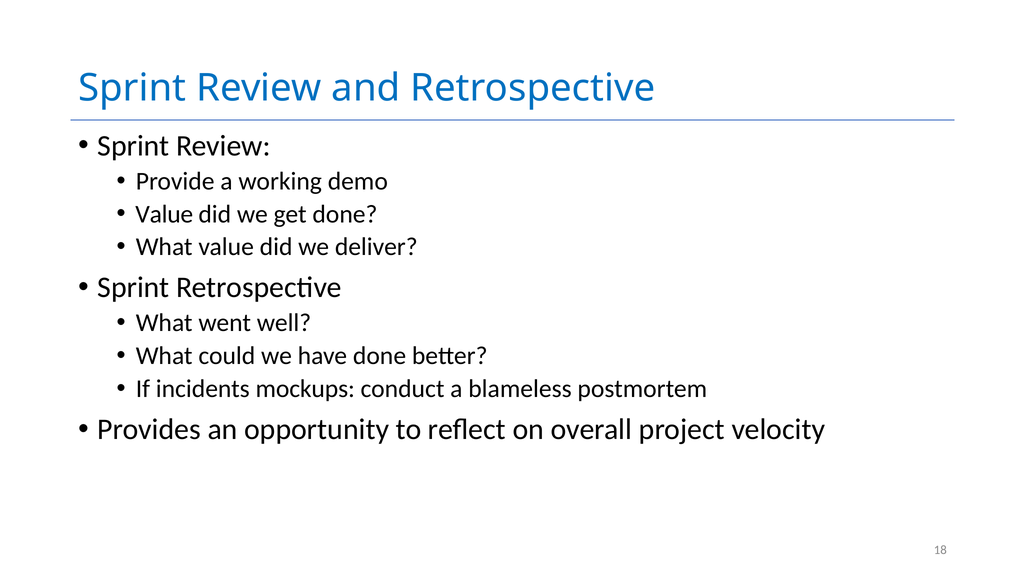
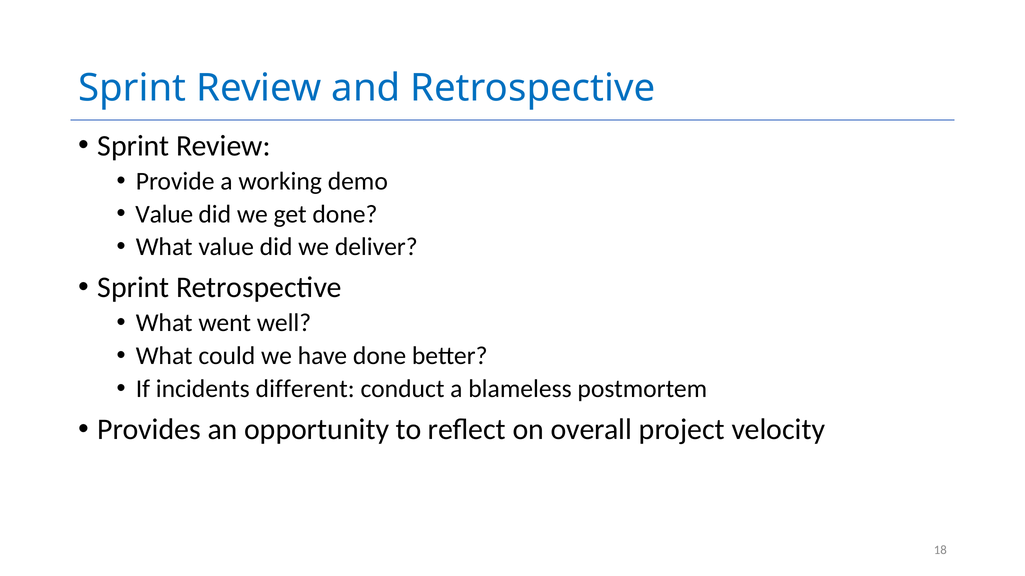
mockups: mockups -> different
